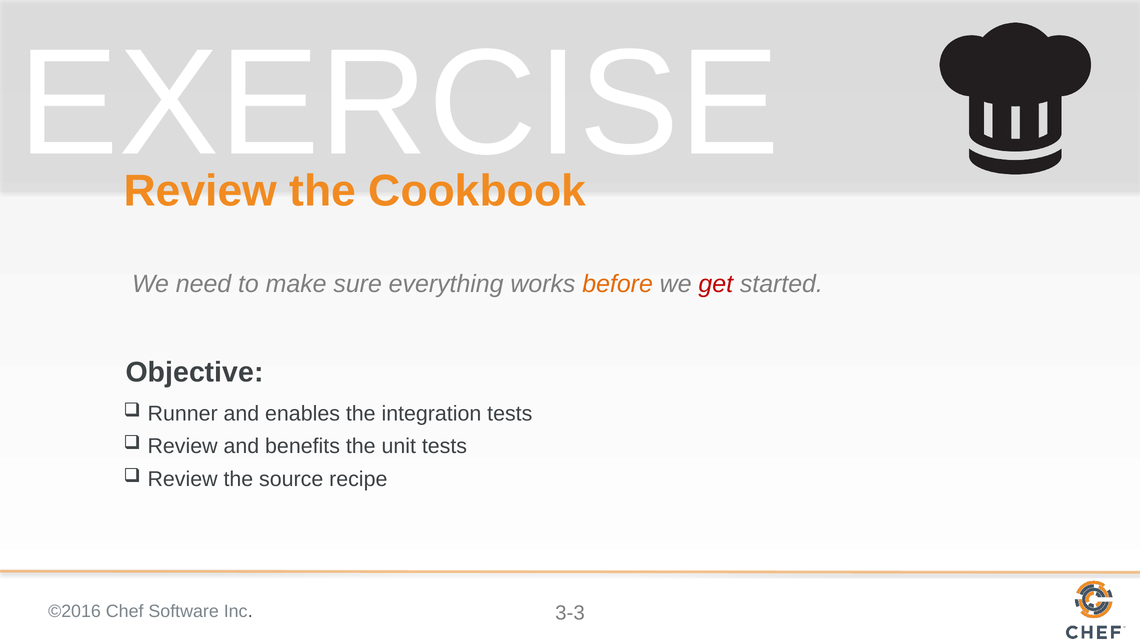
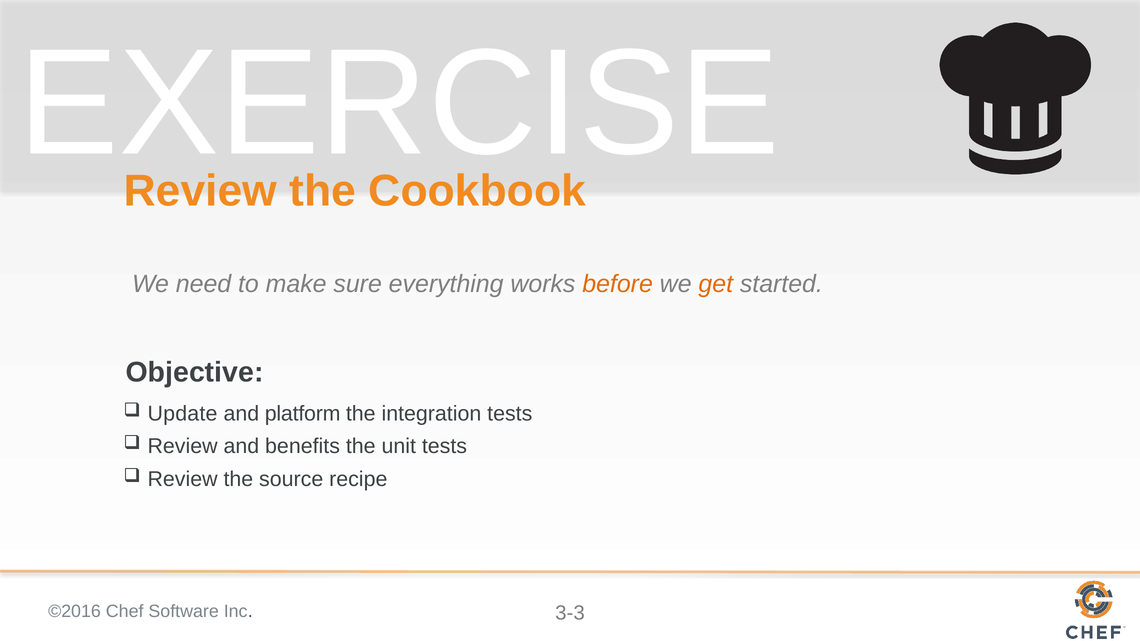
get colour: red -> orange
Runner: Runner -> Update
enables: enables -> platform
